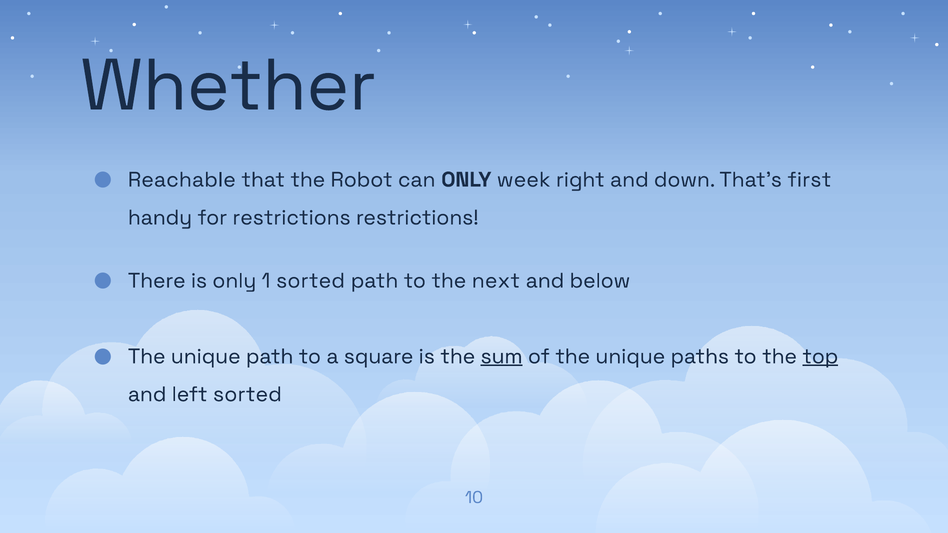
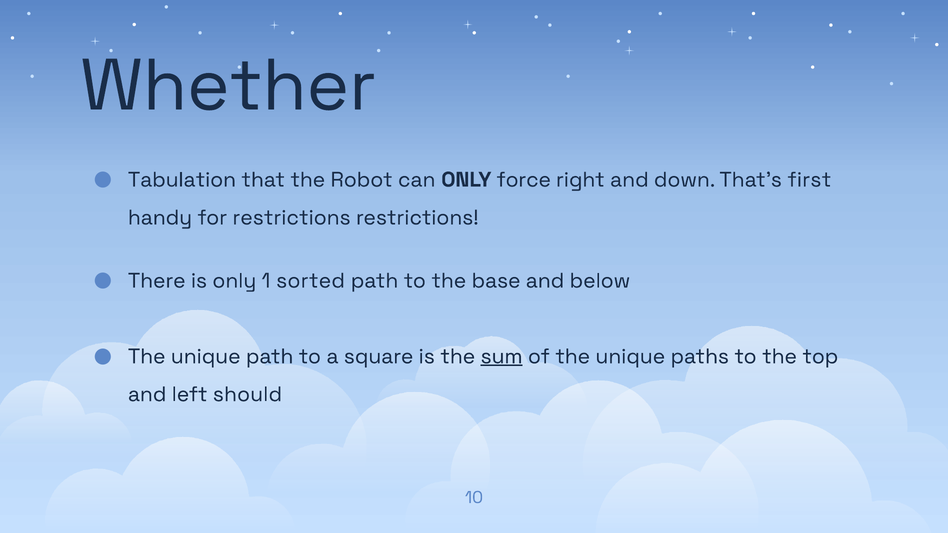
Reachable: Reachable -> Tabulation
week: week -> force
next: next -> base
top underline: present -> none
left sorted: sorted -> should
